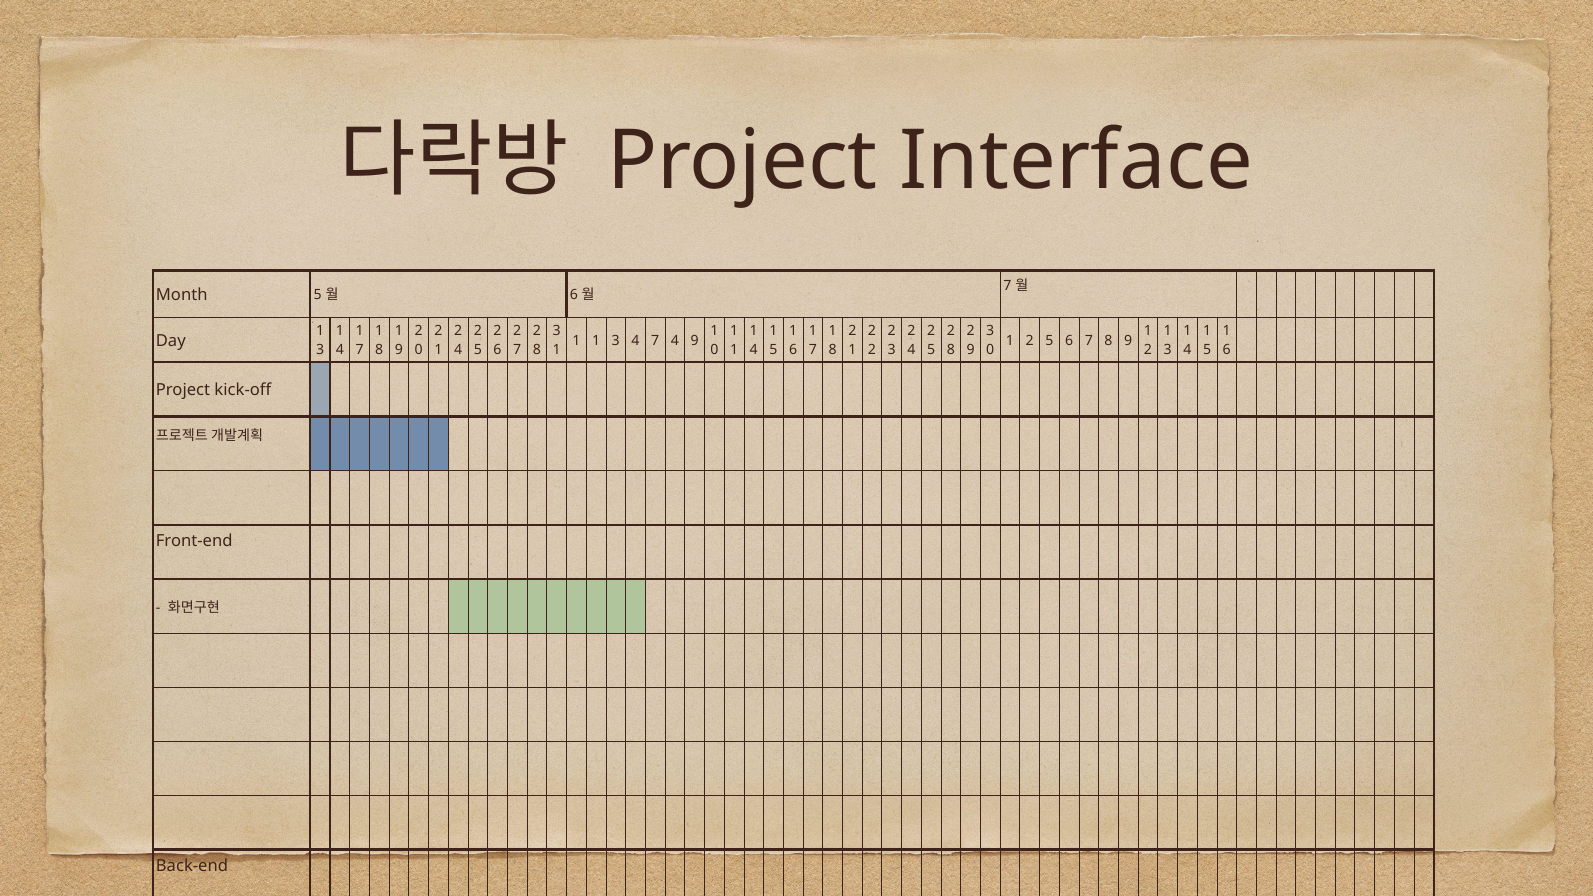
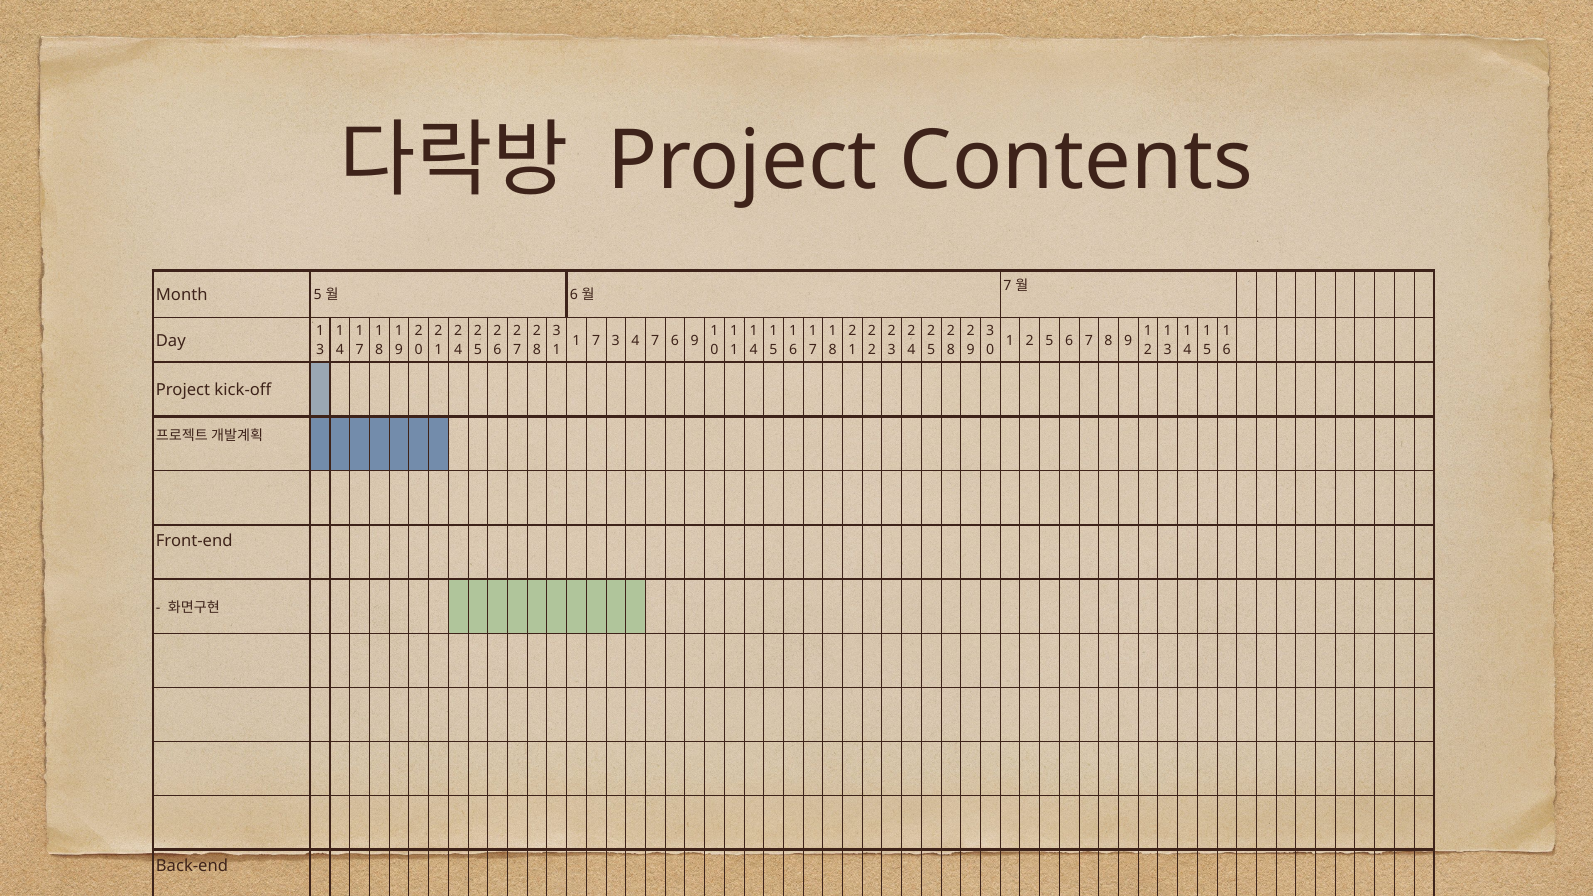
Interface: Interface -> Contents
1 at (596, 341): 1 -> 7
7 4: 4 -> 6
